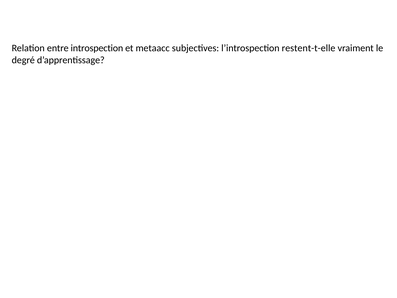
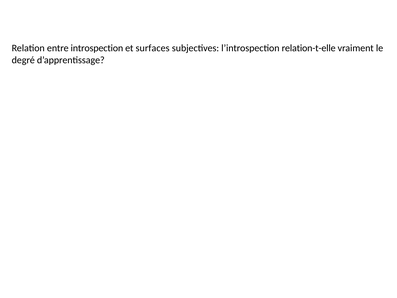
metaacc: metaacc -> surfaces
restent-t-elle: restent-t-elle -> relation-t-elle
